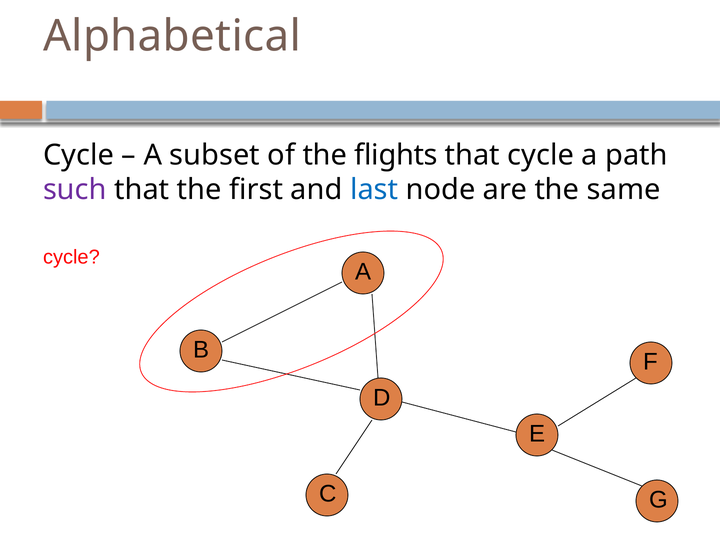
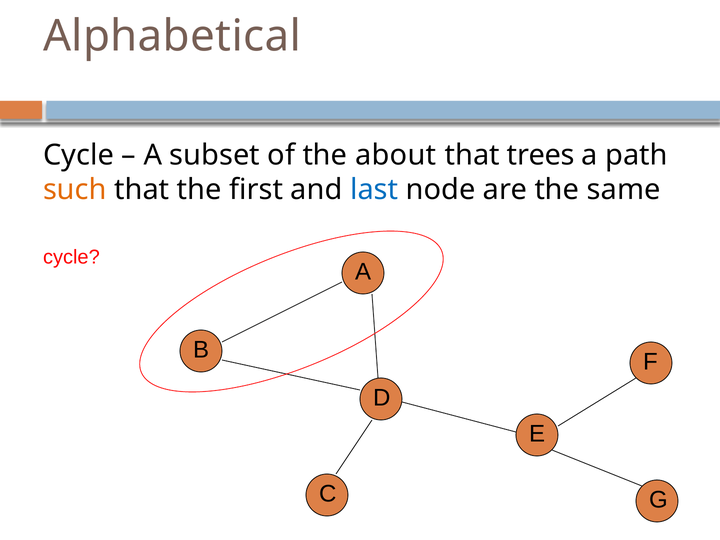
flights: flights -> about
that cycle: cycle -> trees
such colour: purple -> orange
